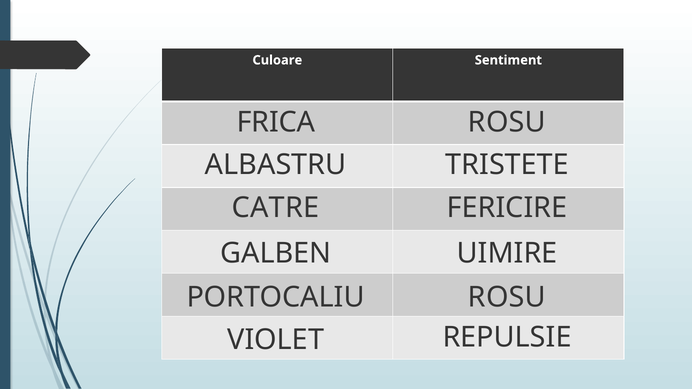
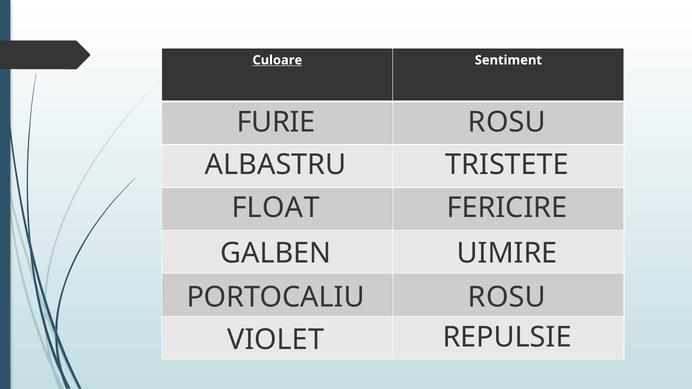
Culoare underline: none -> present
FRICA: FRICA -> FURIE
CATRE: CATRE -> FLOAT
